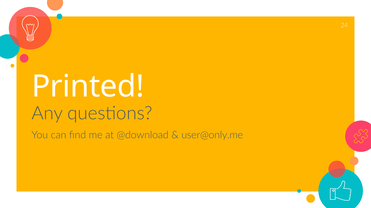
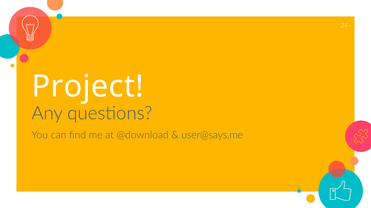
Printed: Printed -> Project
user@only.me: user@only.me -> user@says.me
